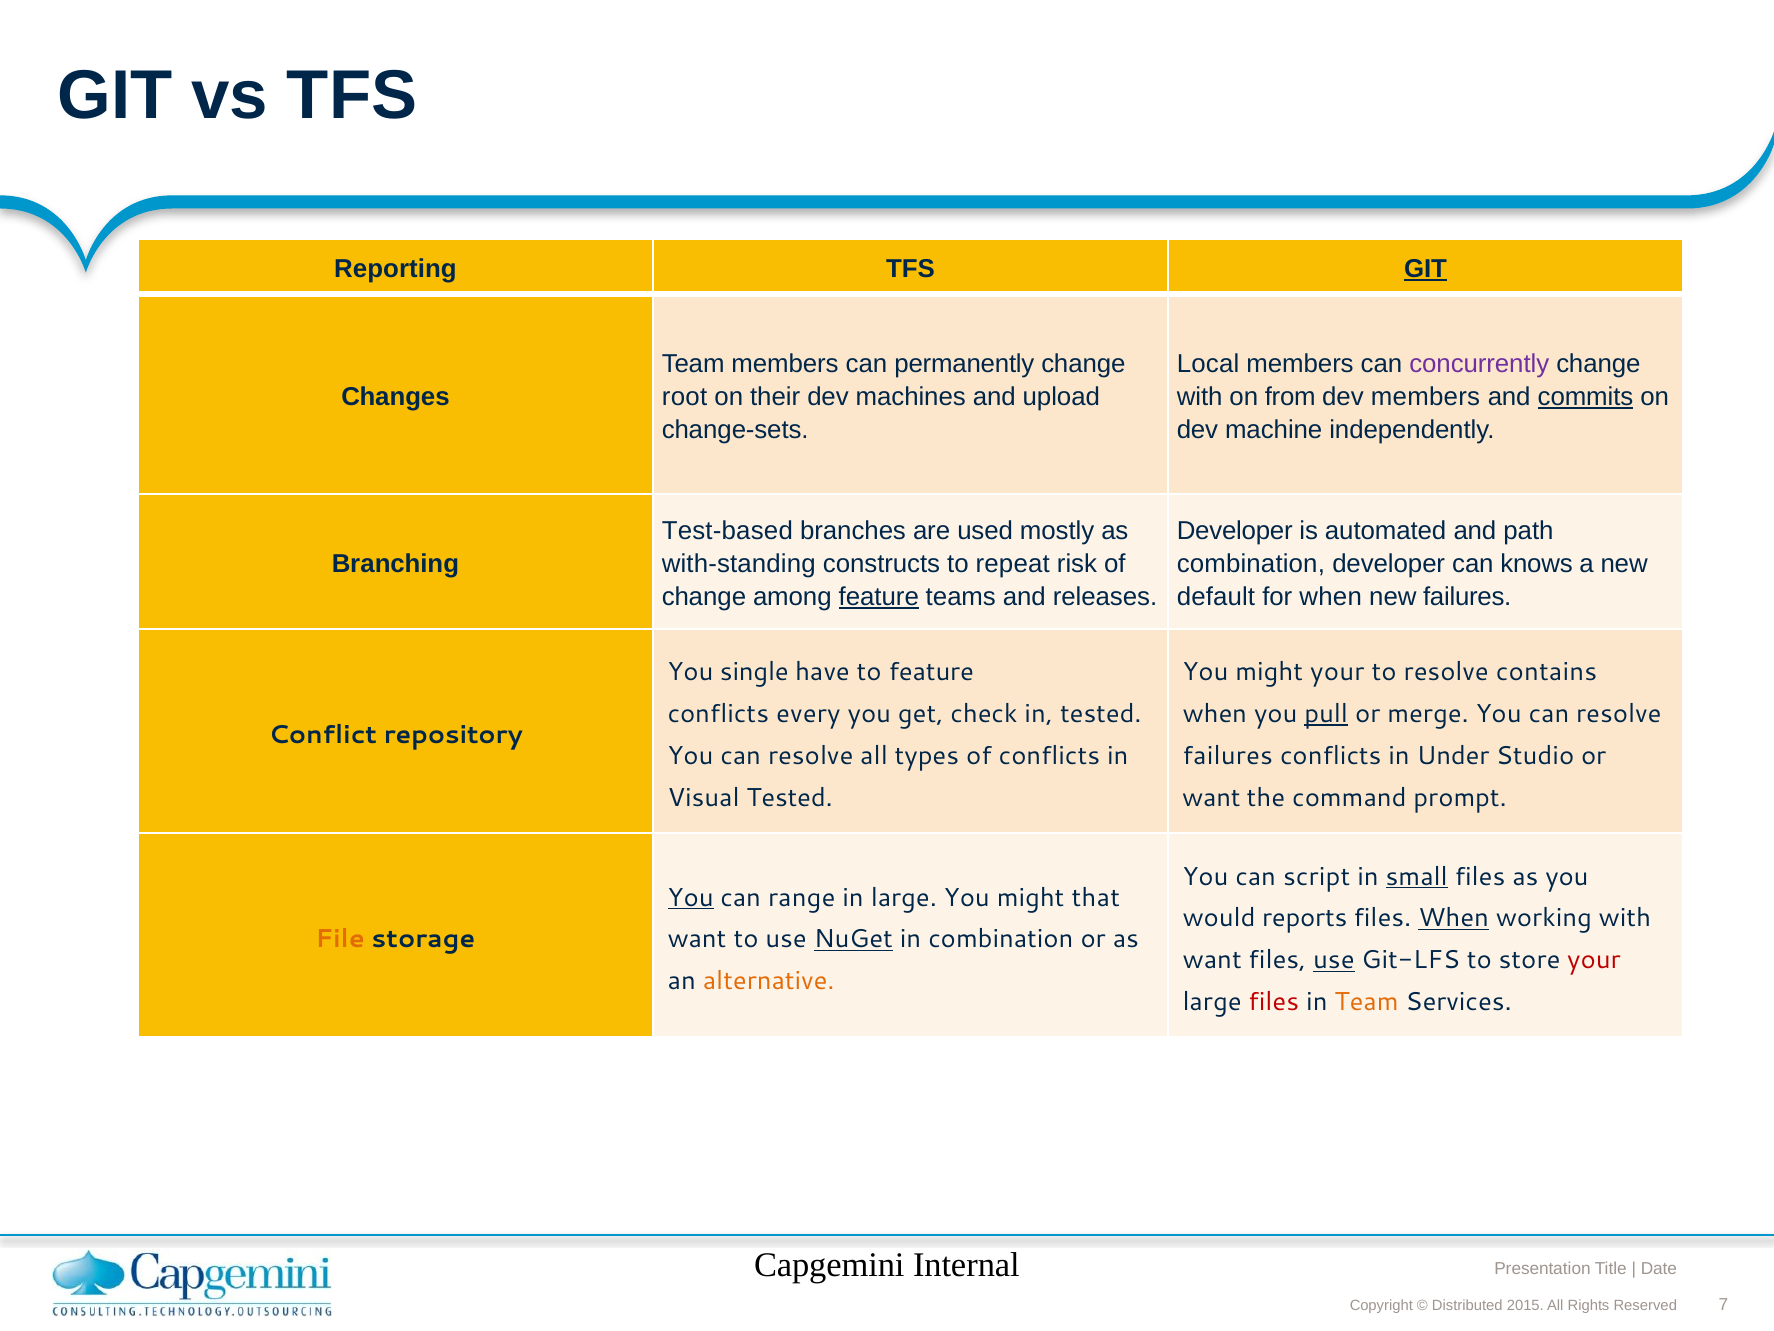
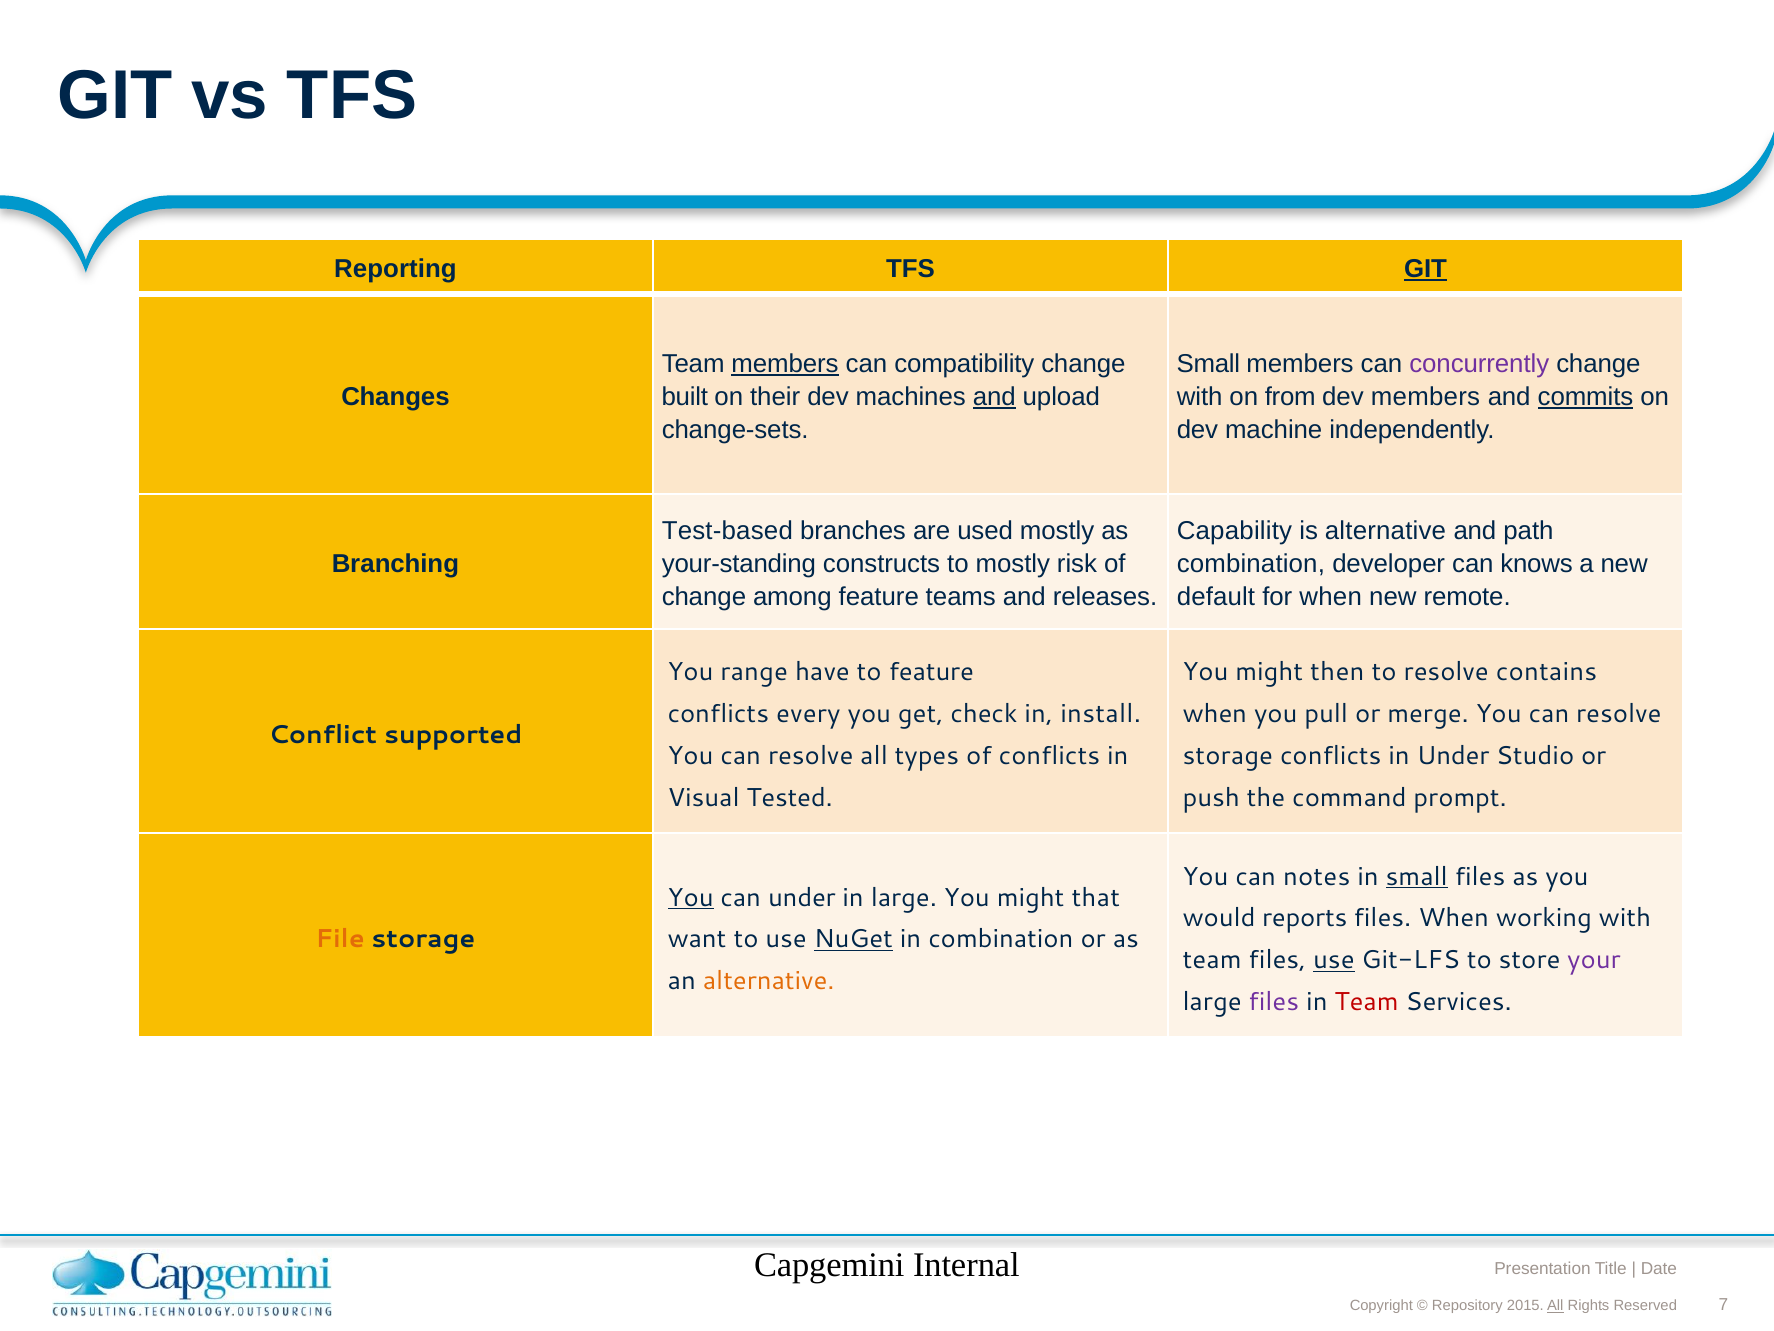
members at (785, 364) underline: none -> present
permanently: permanently -> compatibility
Local at (1208, 364): Local -> Small
root: root -> built
and at (994, 396) underline: none -> present
Developer at (1235, 531): Developer -> Capability
is automated: automated -> alternative
with-standing: with-standing -> your-standing
to repeat: repeat -> mostly
feature at (879, 597) underline: present -> none
new failures: failures -> remote
single: single -> range
might your: your -> then
in tested: tested -> install
pull underline: present -> none
repository: repository -> supported
failures at (1228, 756): failures -> storage
want at (1211, 797): want -> push
script: script -> notes
can range: range -> under
When at (1454, 918) underline: present -> none
want at (1212, 960): want -> team
your at (1594, 960) colour: red -> purple
files at (1274, 1002) colour: red -> purple
Team at (1366, 1002) colour: orange -> red
Distributed: Distributed -> Repository
All at (1555, 1305) underline: none -> present
